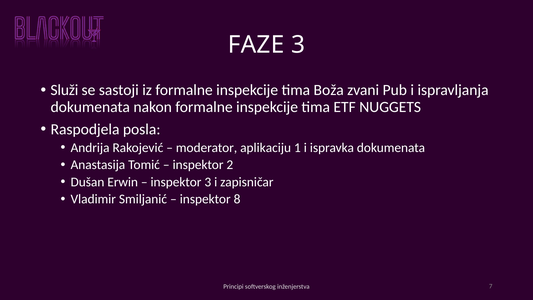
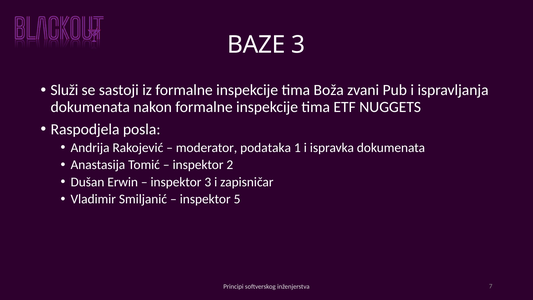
FAZE: FAZE -> BAZE
aplikaciju: aplikaciju -> podataka
8: 8 -> 5
